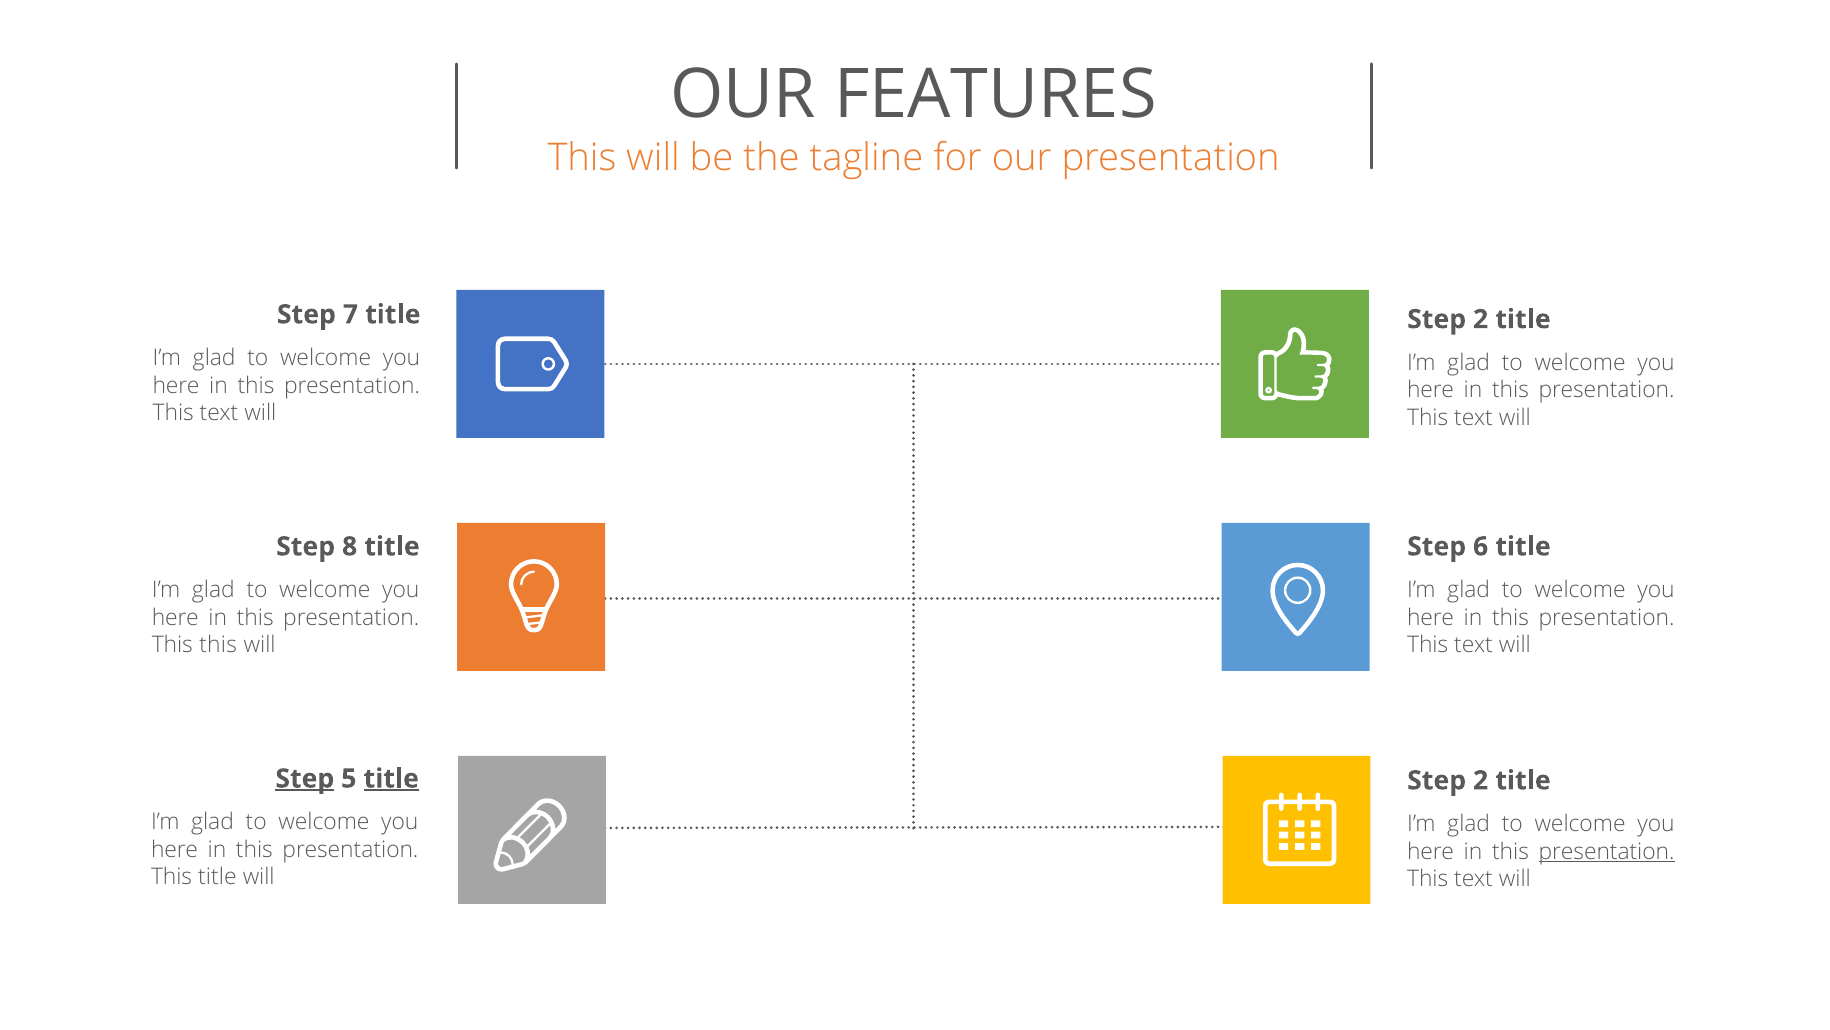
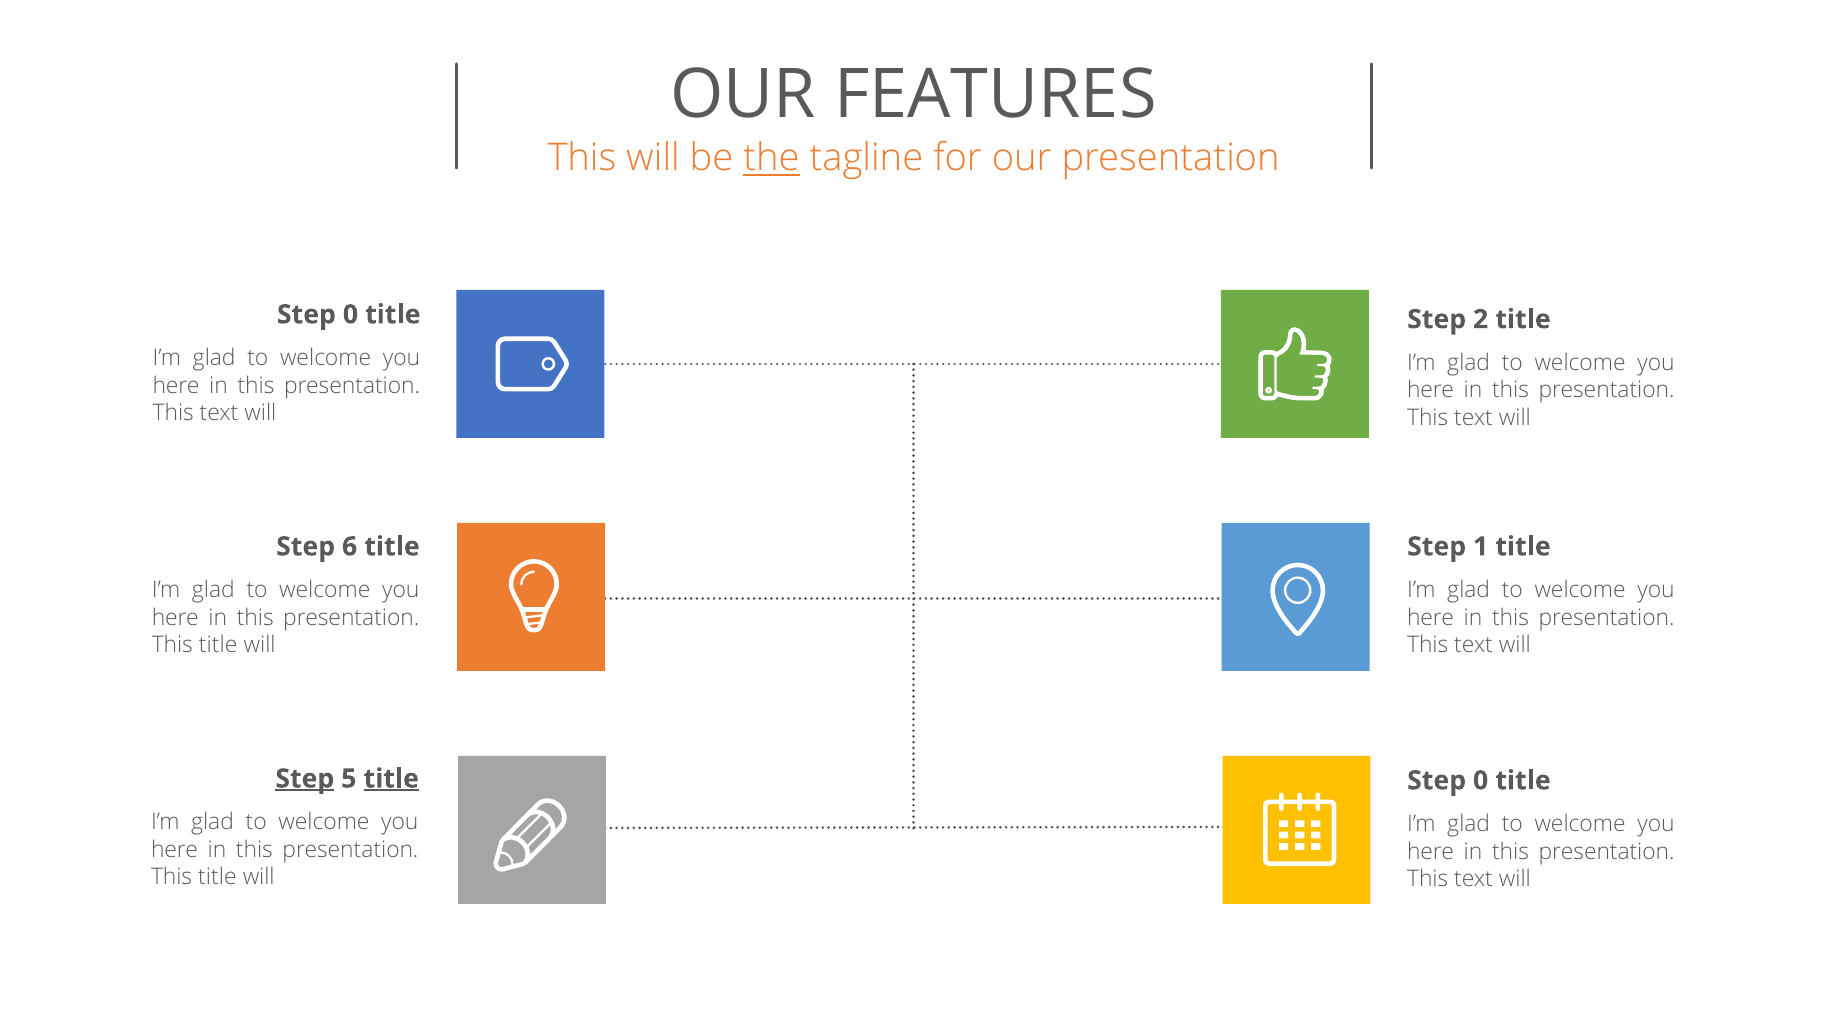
the underline: none -> present
7 at (350, 314): 7 -> 0
8: 8 -> 6
6: 6 -> 1
this at (218, 645): this -> title
2 at (1481, 780): 2 -> 0
presentation at (1607, 851) underline: present -> none
